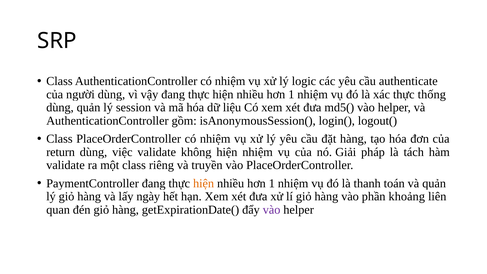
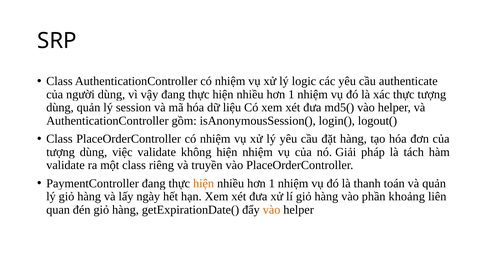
thực thống: thống -> tượng
return at (61, 152): return -> tượng
vào at (272, 210) colour: purple -> orange
